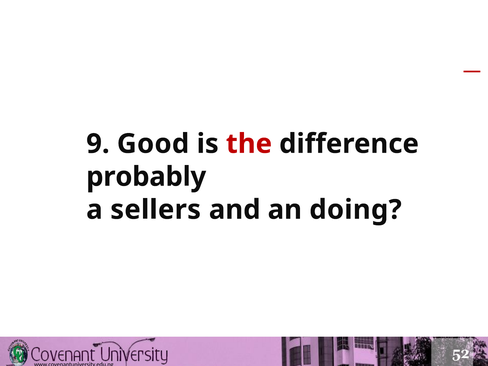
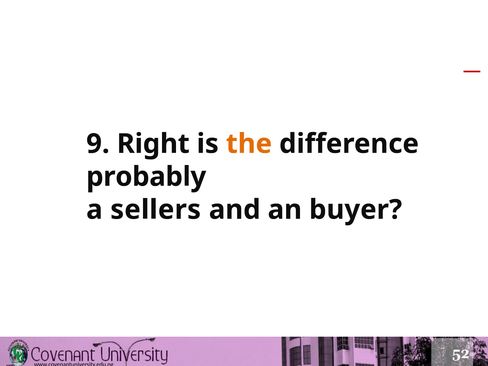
Good: Good -> Right
the colour: red -> orange
doing: doing -> buyer
